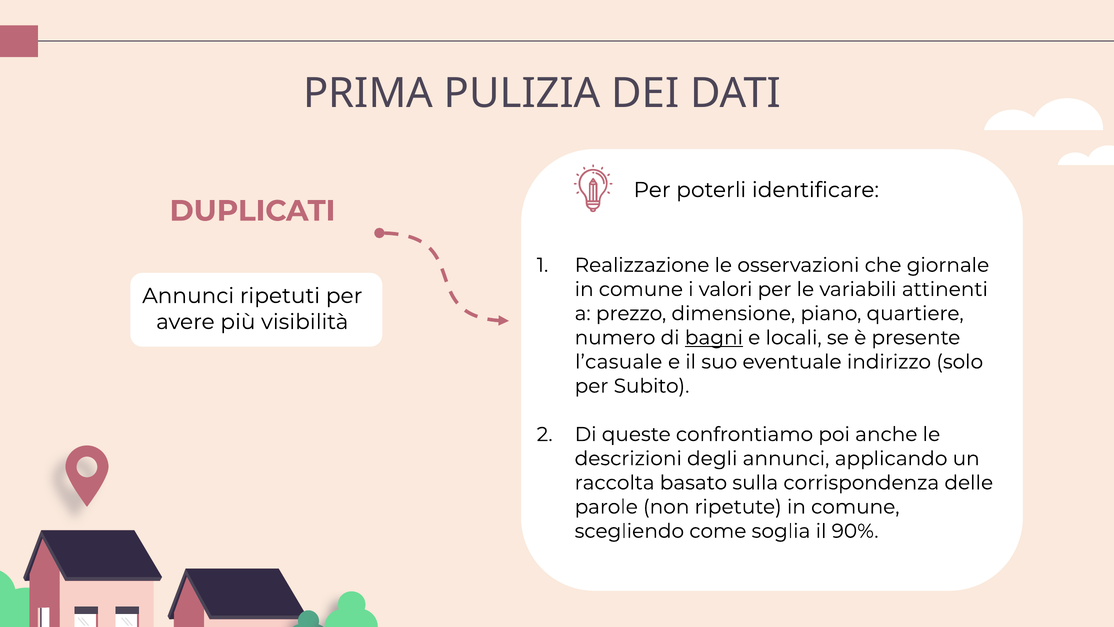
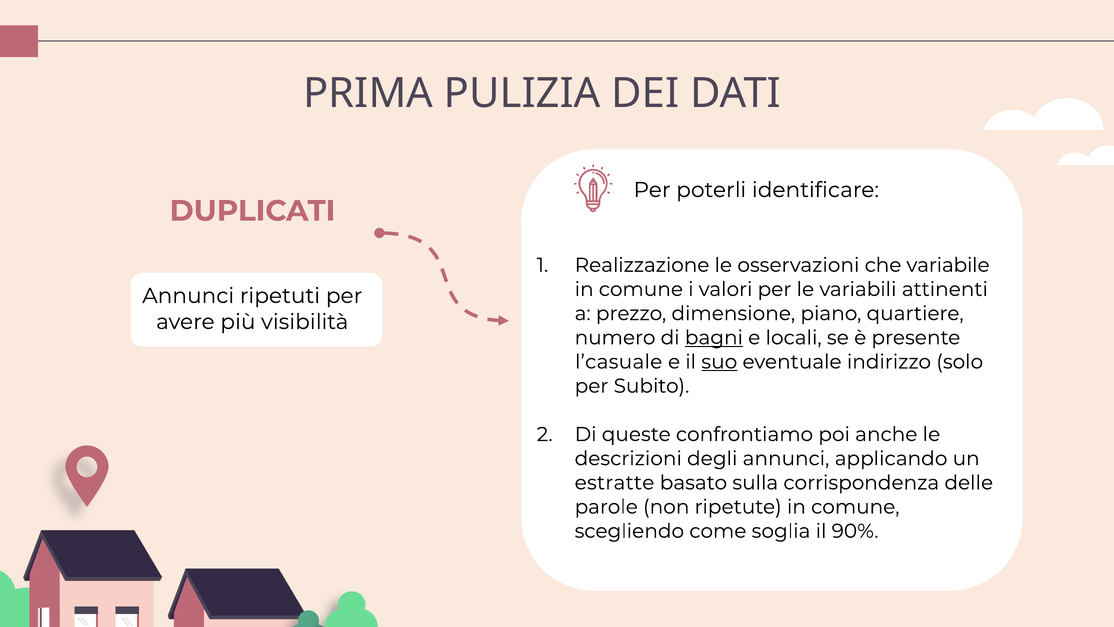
giornale: giornale -> variabile
suo underline: none -> present
raccolta: raccolta -> estratte
